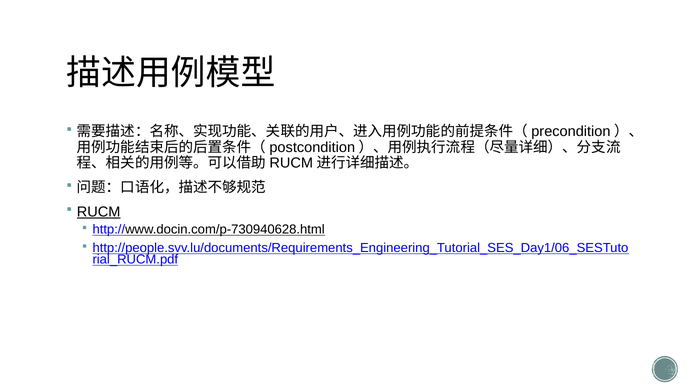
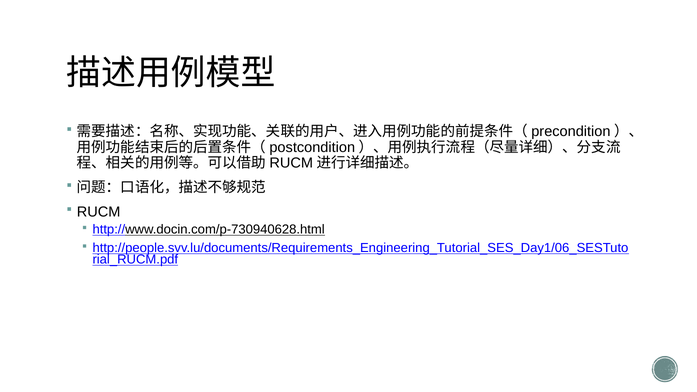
RUCM underline: present -> none
